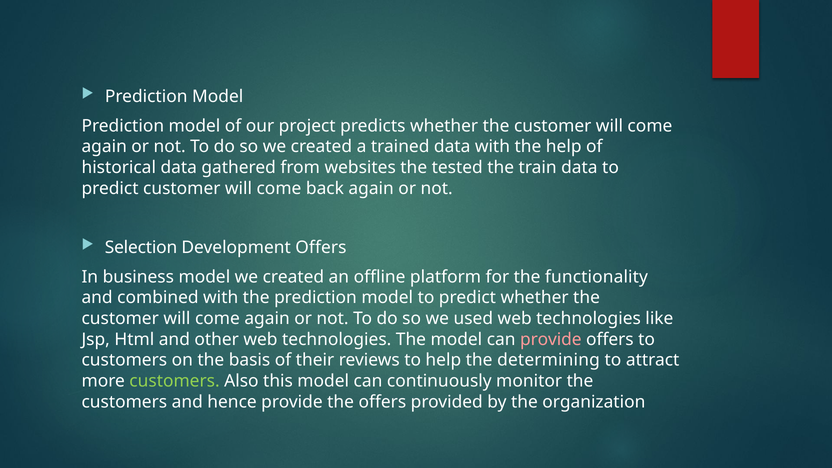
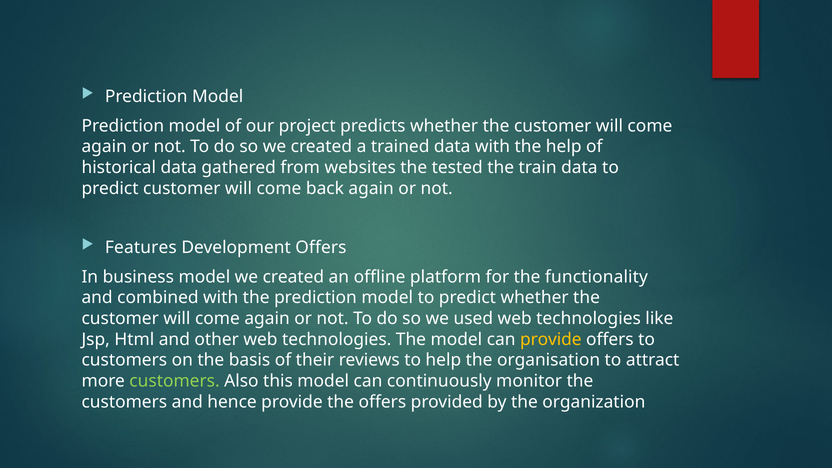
Selection: Selection -> Features
provide at (551, 339) colour: pink -> yellow
determining: determining -> organisation
